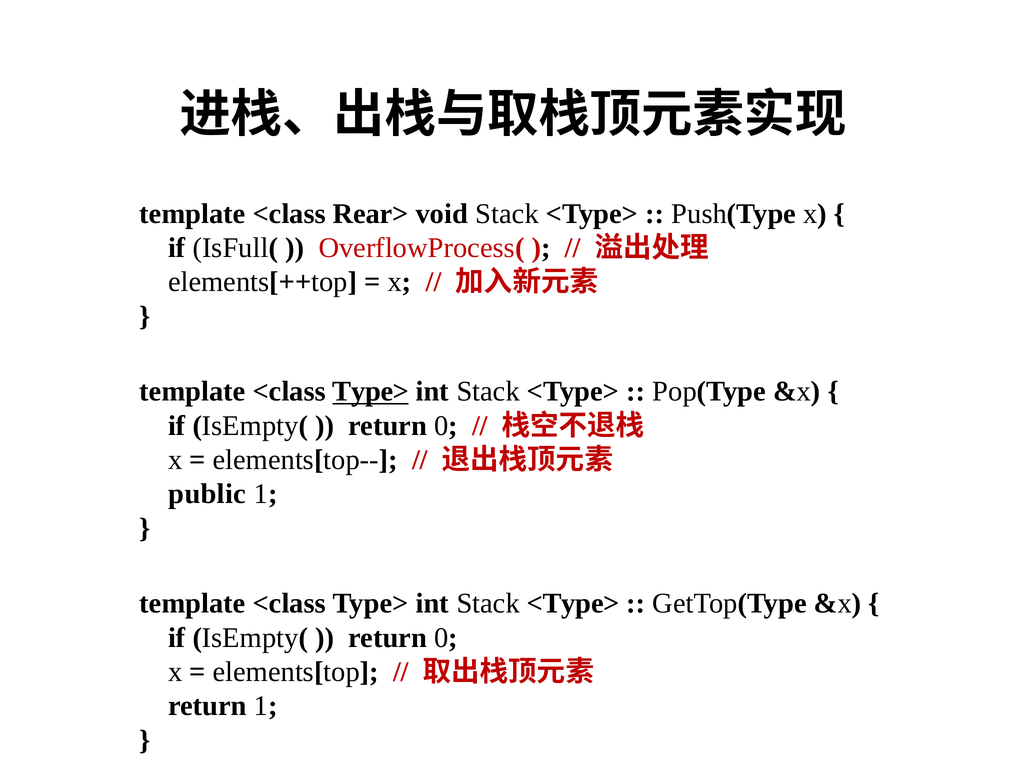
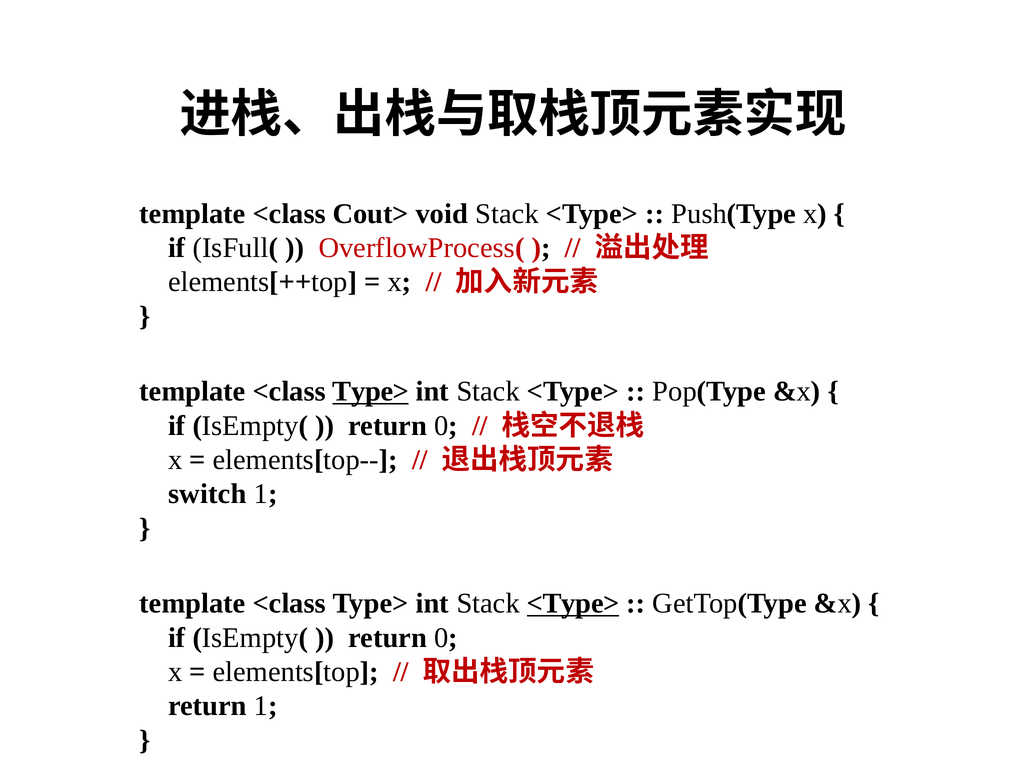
Rear>: Rear> -> Cout>
public: public -> switch
<Type> at (573, 604) underline: none -> present
